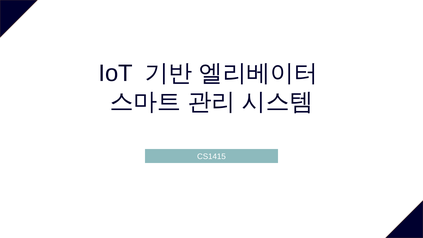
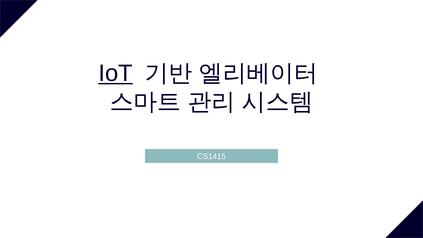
IoT underline: none -> present
